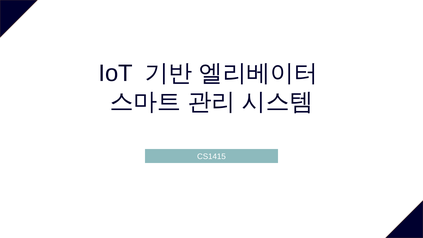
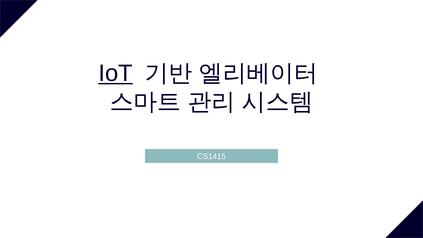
IoT underline: none -> present
